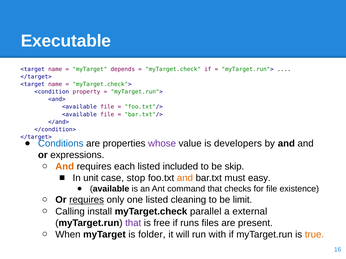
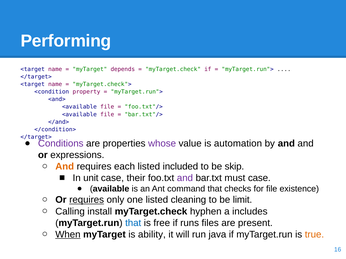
Executable: Executable -> Performing
Conditions colour: blue -> purple
developers: developers -> automation
stop: stop -> their
and at (185, 178) colour: orange -> purple
must easy: easy -> case
parallel: parallel -> hyphen
external: external -> includes
that at (133, 223) colour: purple -> blue
When underline: none -> present
folder: folder -> ability
with: with -> java
